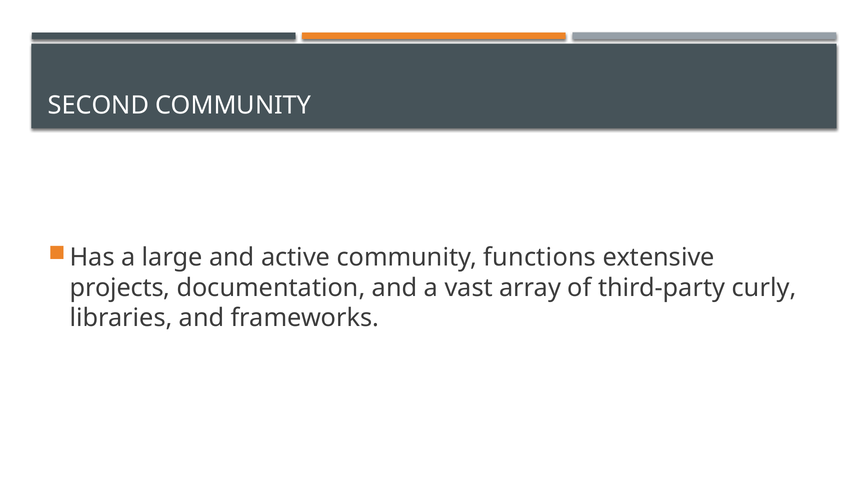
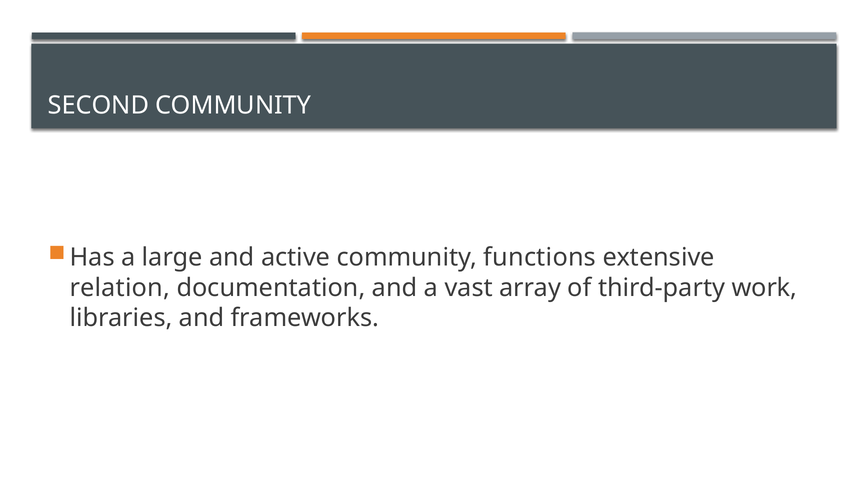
projects: projects -> relation
curly: curly -> work
